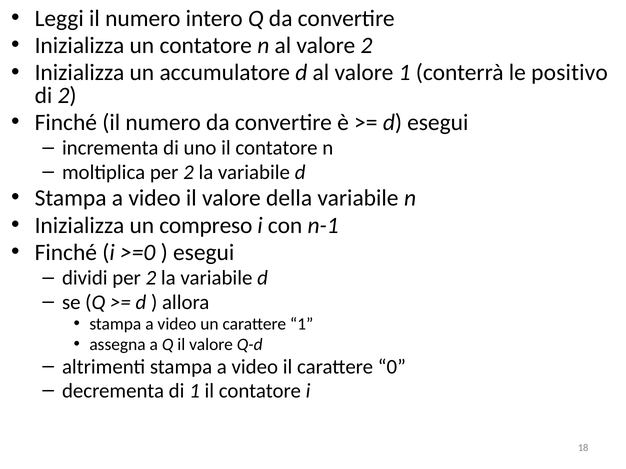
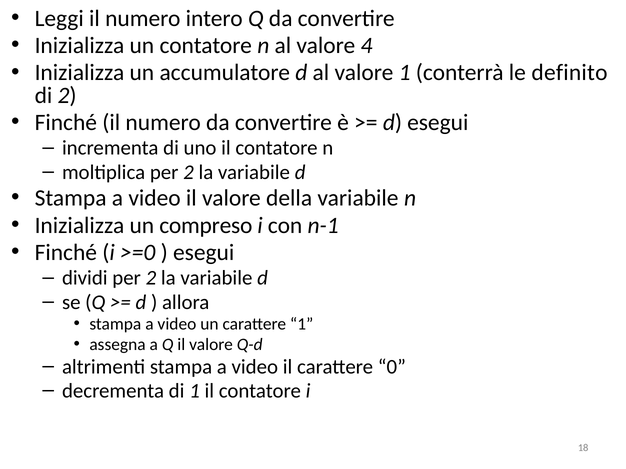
valore 2: 2 -> 4
positivo: positivo -> definito
